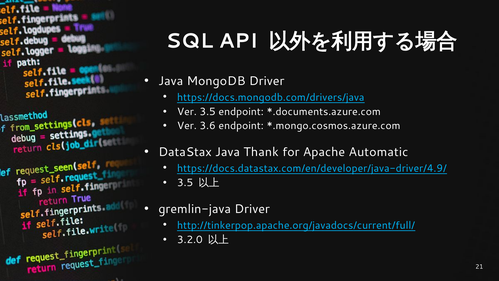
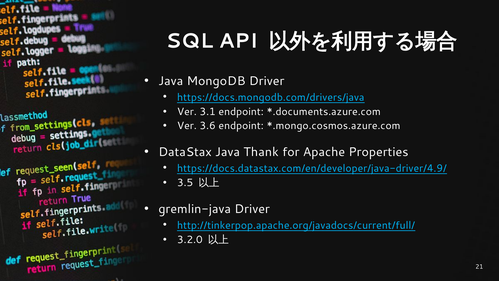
Ver 3.5: 3.5 -> 3.1
Automatic: Automatic -> Properties
